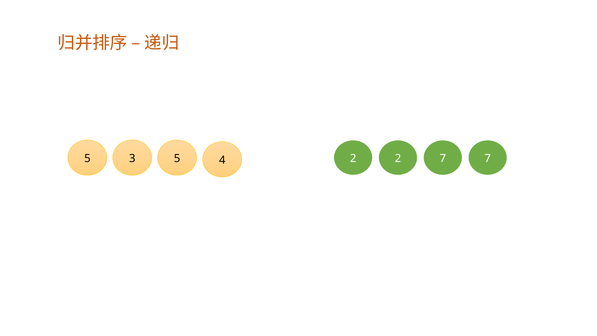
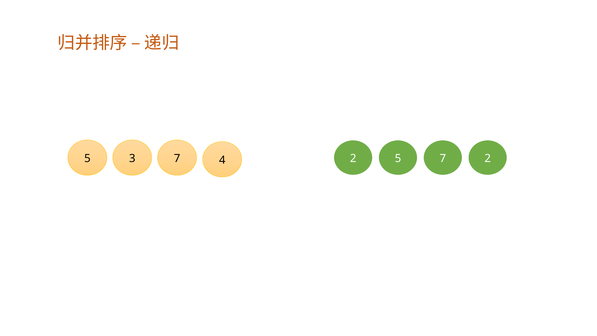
3 5: 5 -> 7
2 2: 2 -> 5
7 7: 7 -> 2
